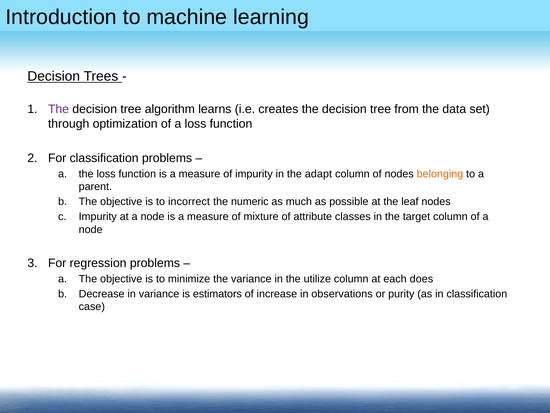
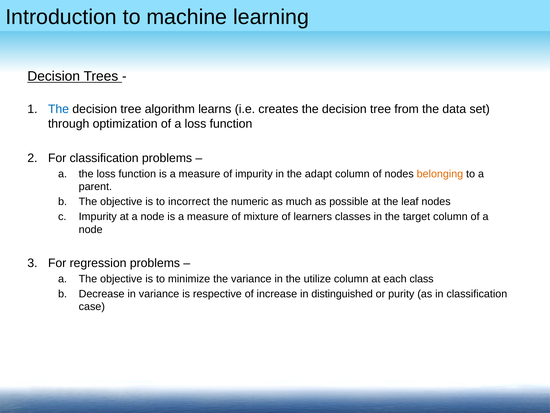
The at (59, 109) colour: purple -> blue
attribute: attribute -> learners
does: does -> class
estimators: estimators -> respective
observations: observations -> distinguished
